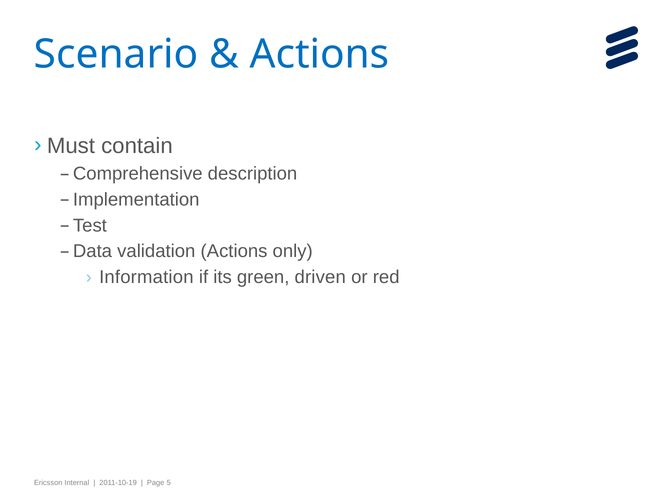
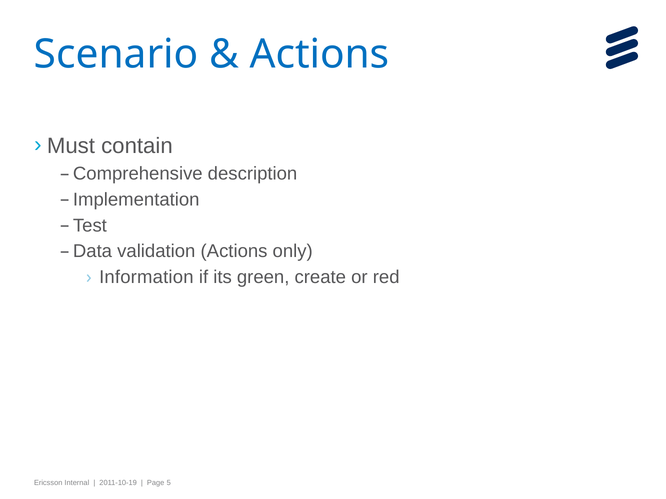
driven: driven -> create
